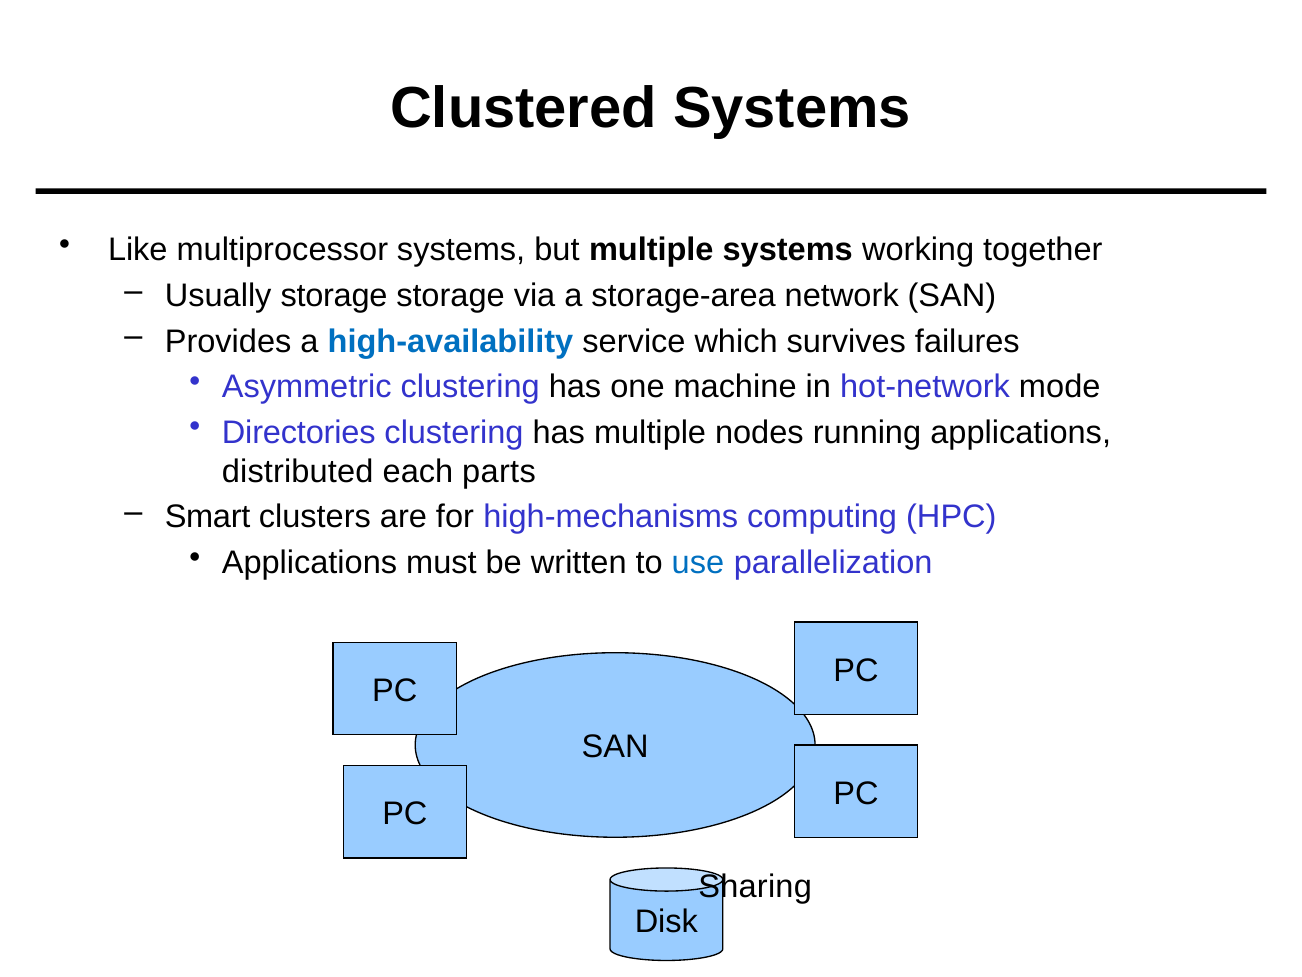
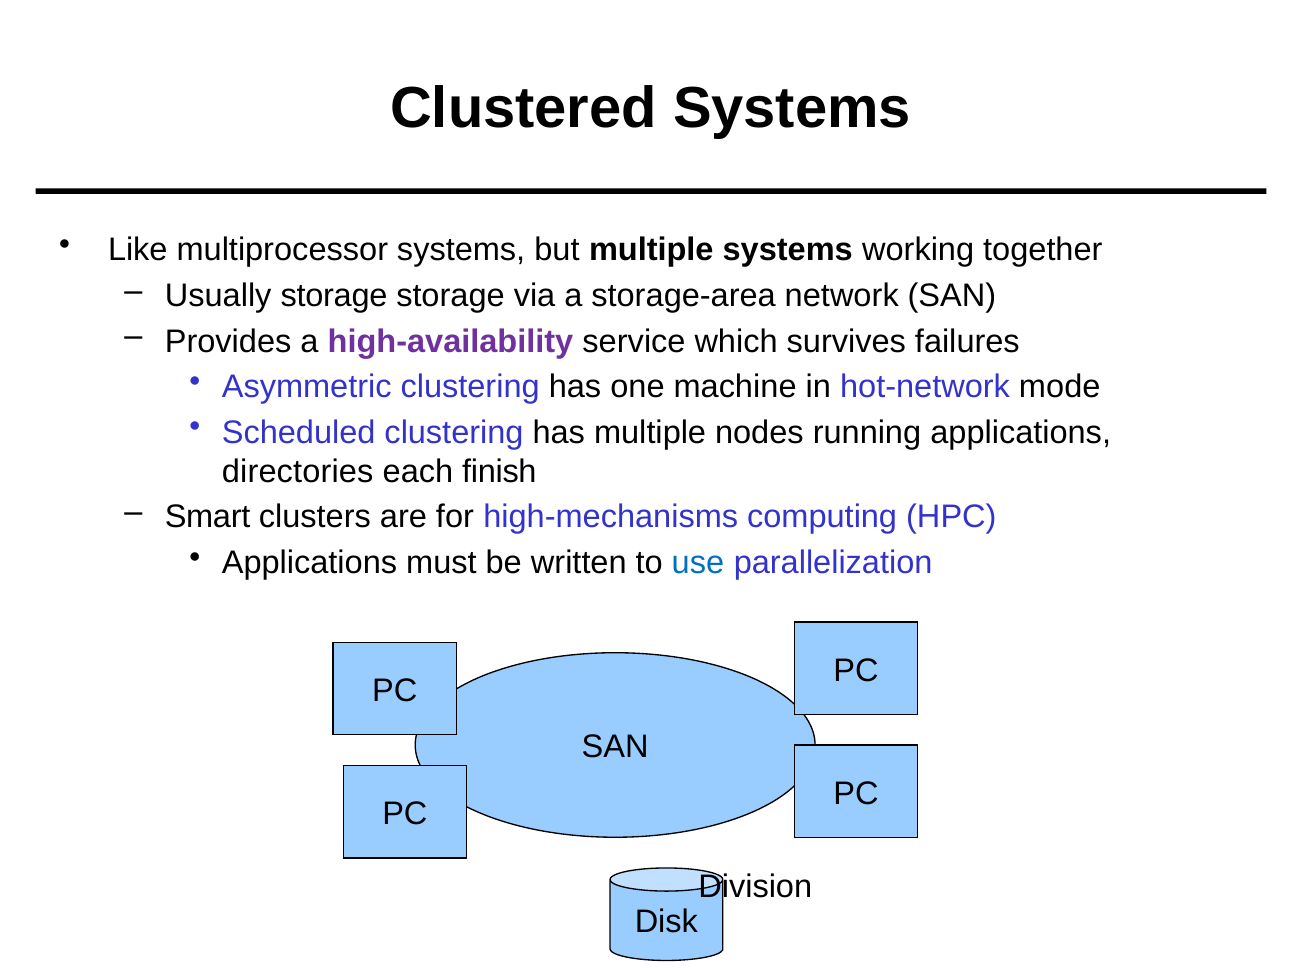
high-availability colour: blue -> purple
Directories: Directories -> Scheduled
distributed: distributed -> directories
parts: parts -> finish
Sharing: Sharing -> Division
